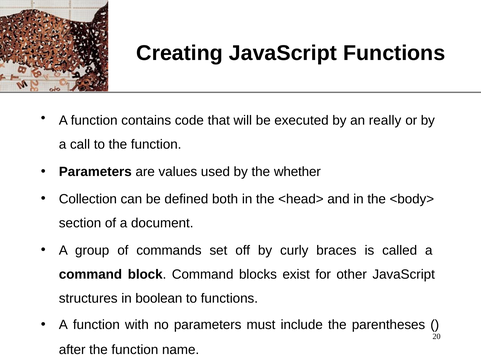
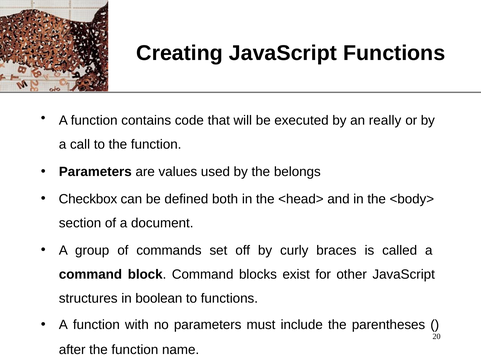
whether: whether -> belongs
Collection: Collection -> Checkbox
